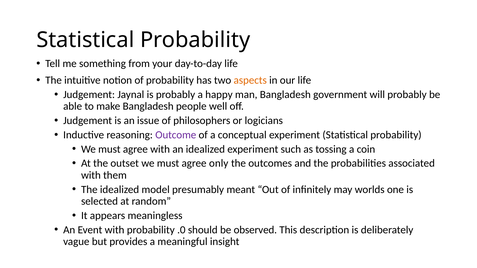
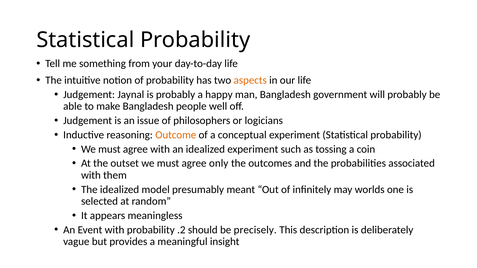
Outcome colour: purple -> orange
.0: .0 -> .2
observed: observed -> precisely
